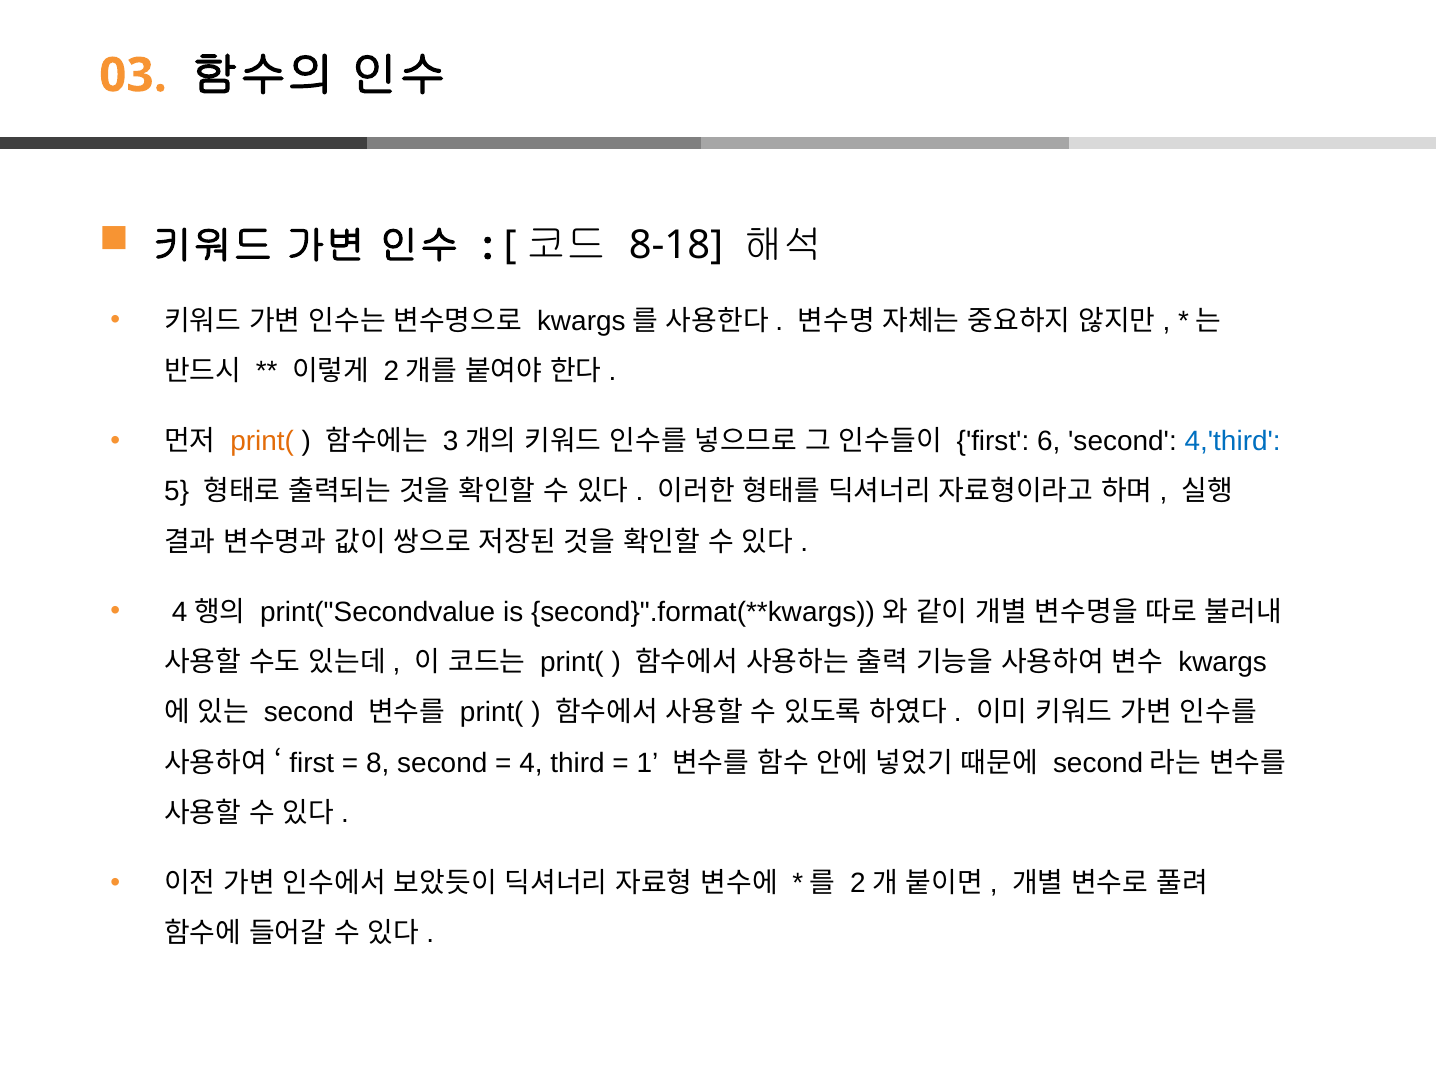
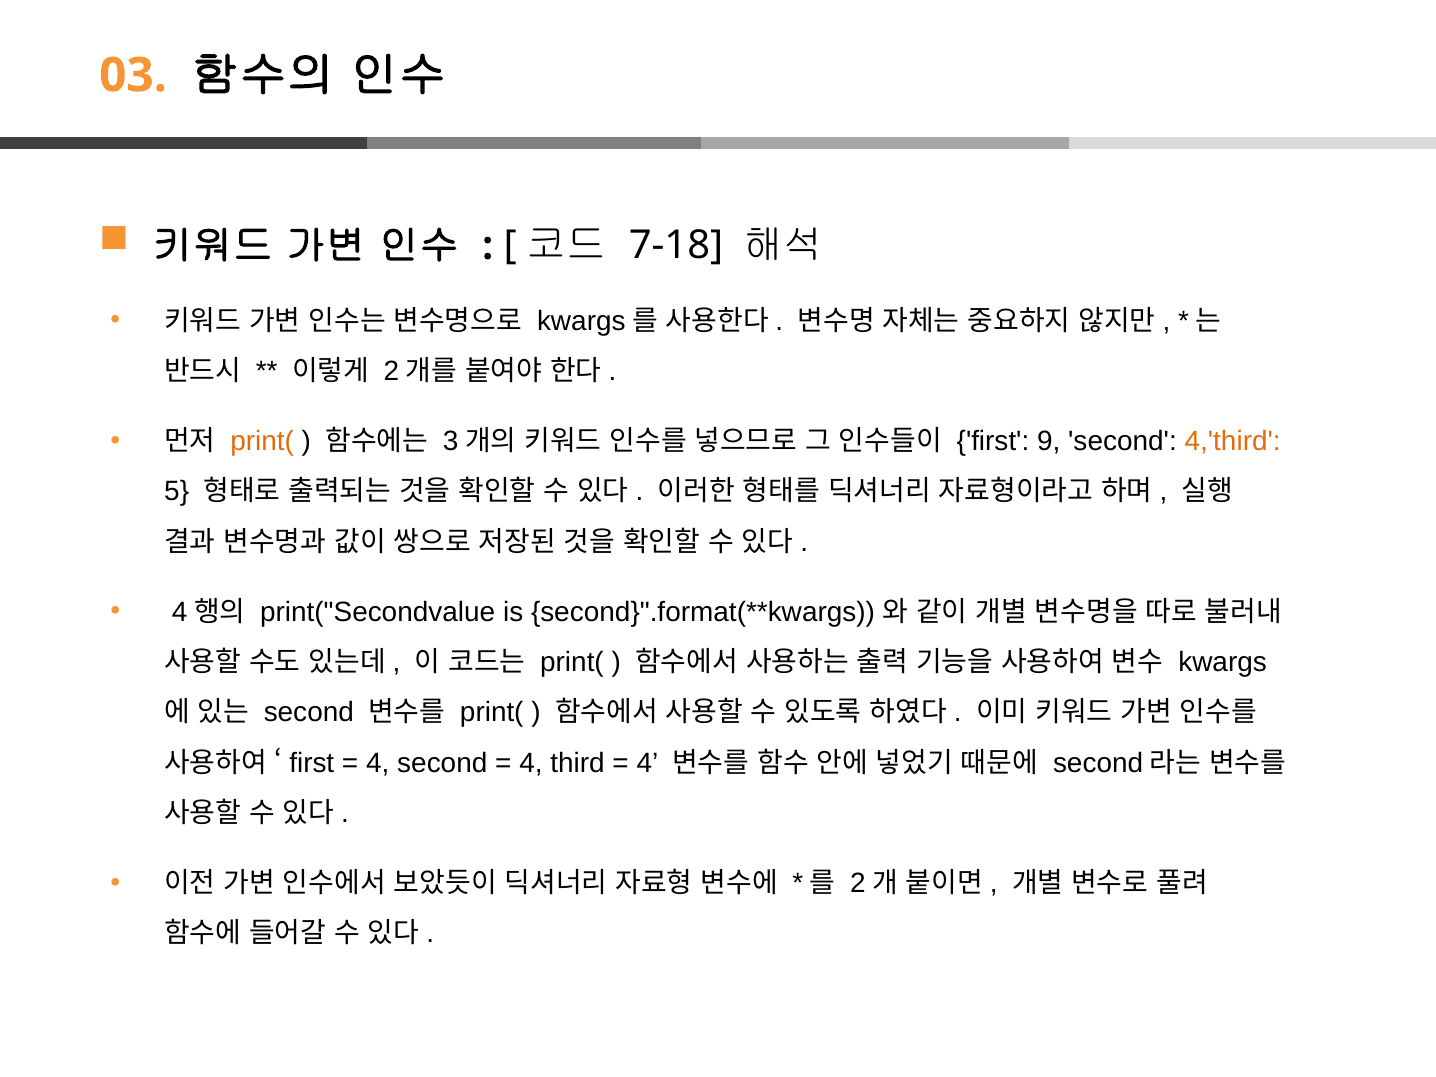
8-18: 8-18 -> 7-18
6: 6 -> 9
4,'third colour: blue -> orange
8 at (378, 763): 8 -> 4
1 at (647, 763): 1 -> 4
